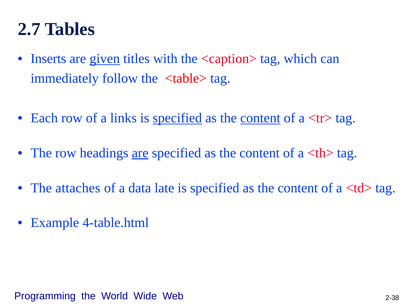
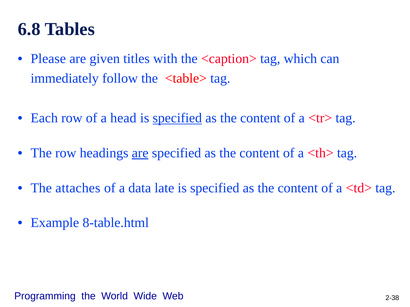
2.7: 2.7 -> 6.8
Inserts: Inserts -> Please
given underline: present -> none
links: links -> head
content at (260, 118) underline: present -> none
4-table.html: 4-table.html -> 8-table.html
